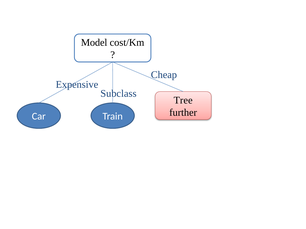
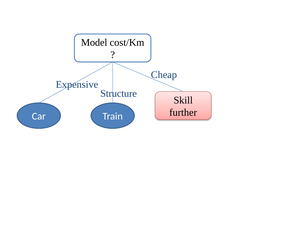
Subclass: Subclass -> Structure
Tree: Tree -> Skill
